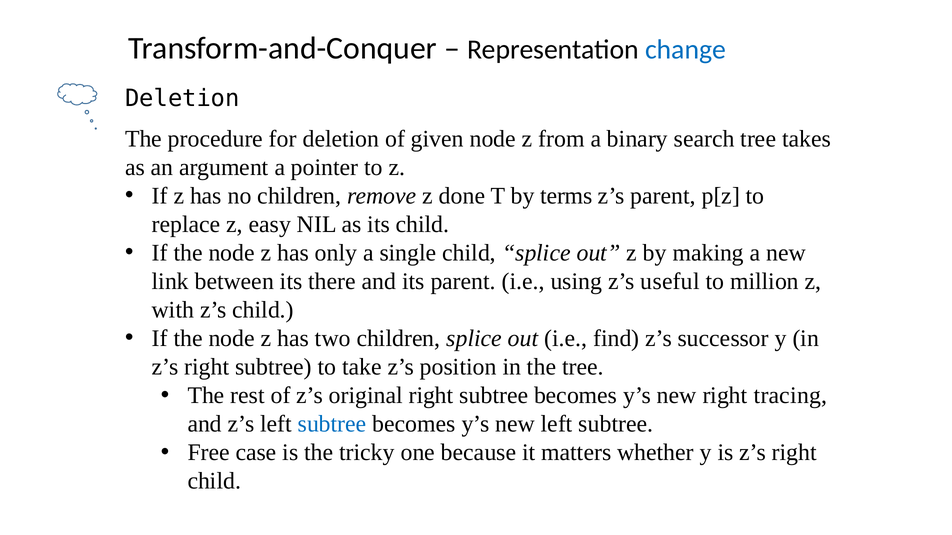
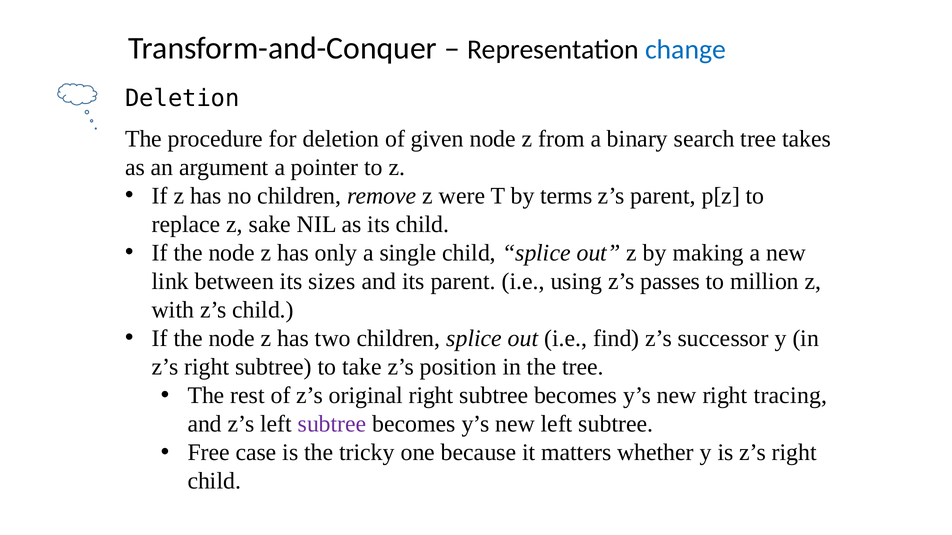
done: done -> were
easy: easy -> sake
there: there -> sizes
useful: useful -> passes
subtree at (332, 424) colour: blue -> purple
